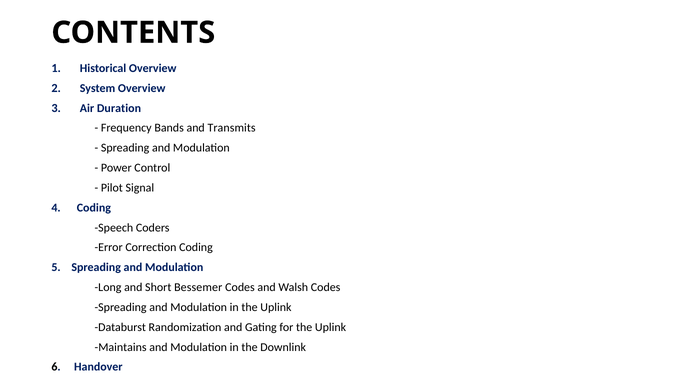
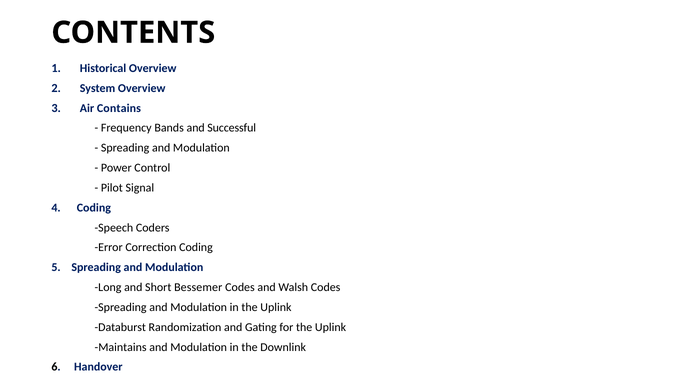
Duration: Duration -> Contains
Transmits: Transmits -> Successful
